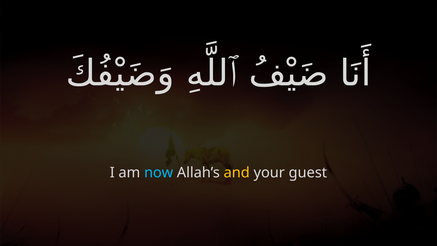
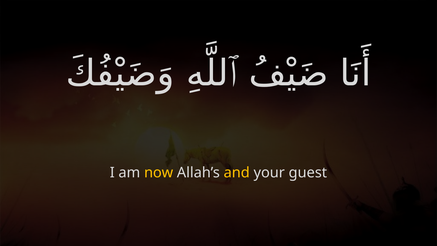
now colour: light blue -> yellow
